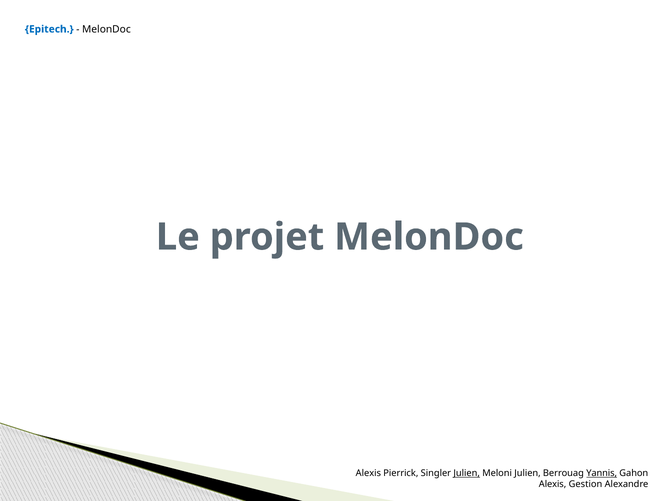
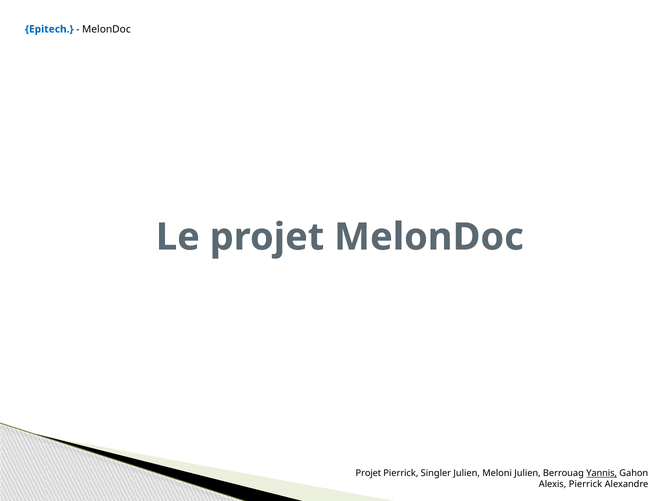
Alexis at (368, 473): Alexis -> Projet
Julien at (467, 473) underline: present -> none
Alexis Gestion: Gestion -> Pierrick
